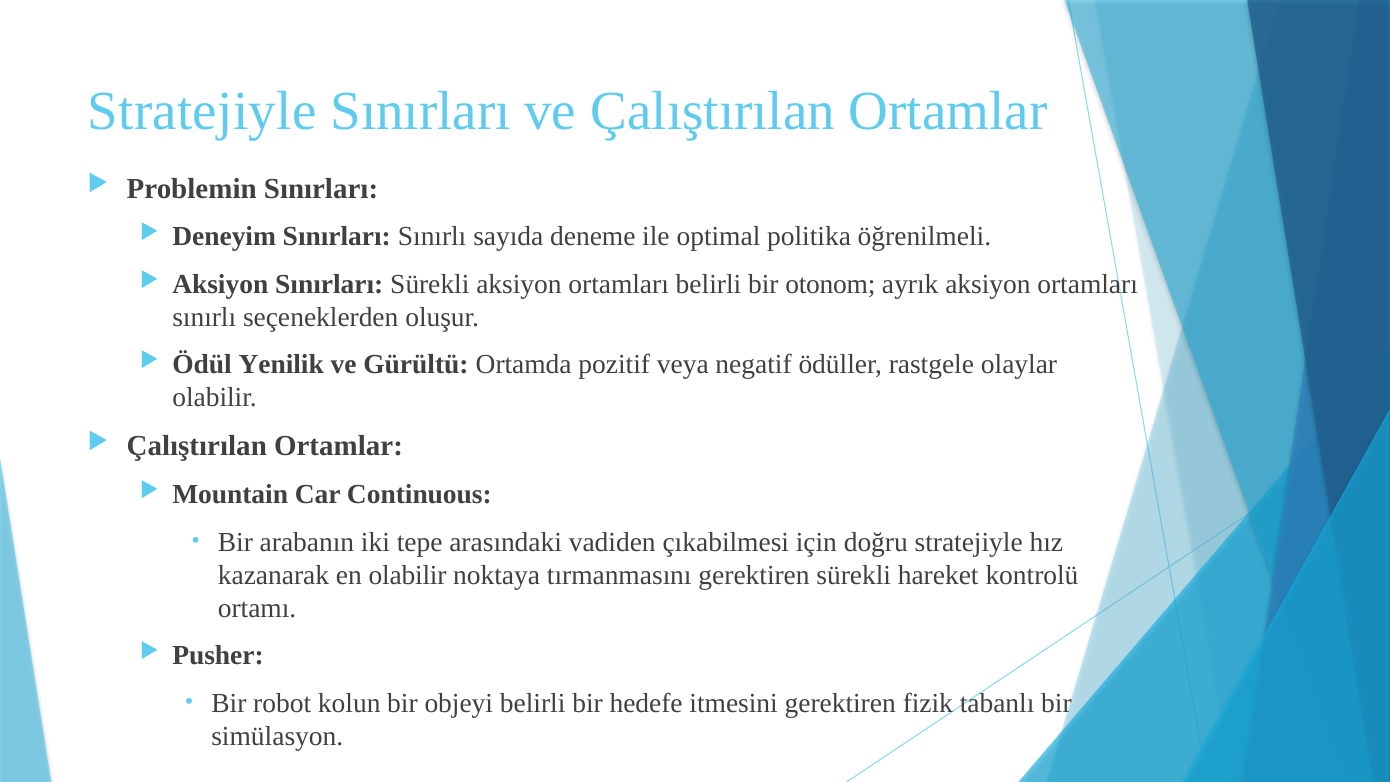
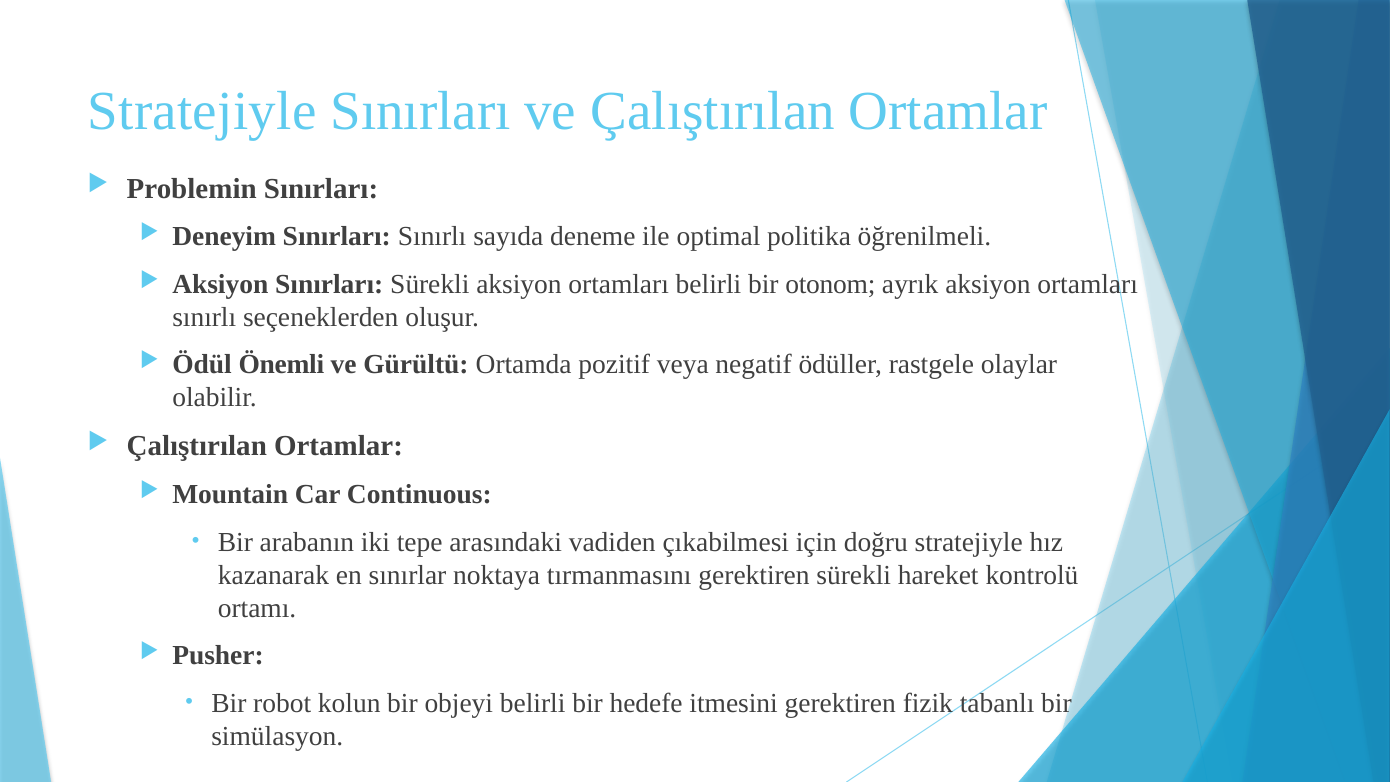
Yenilik: Yenilik -> Önemli
en olabilir: olabilir -> sınırlar
